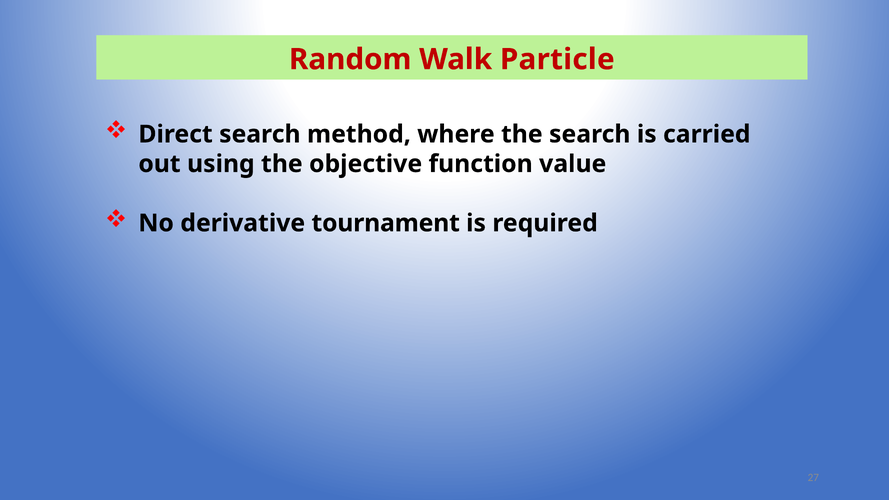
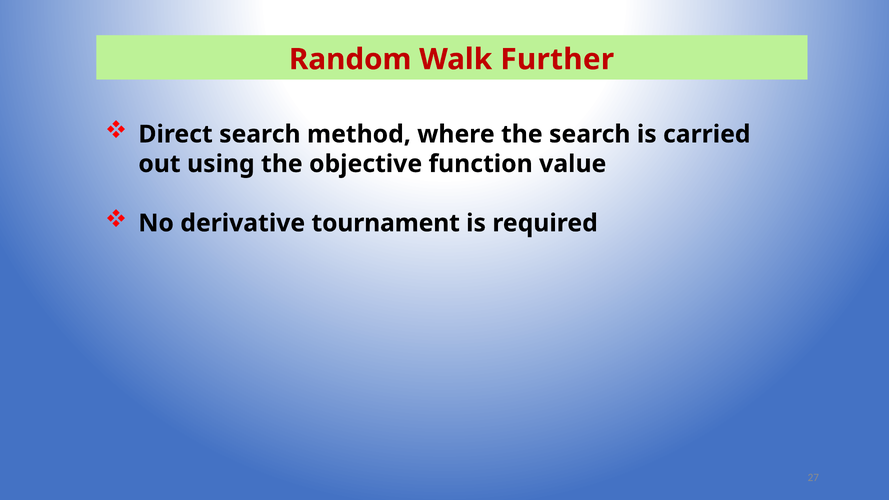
Particle: Particle -> Further
